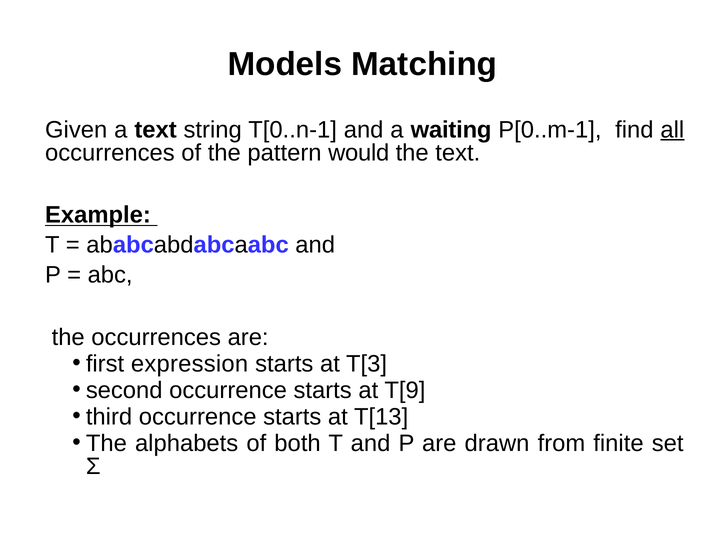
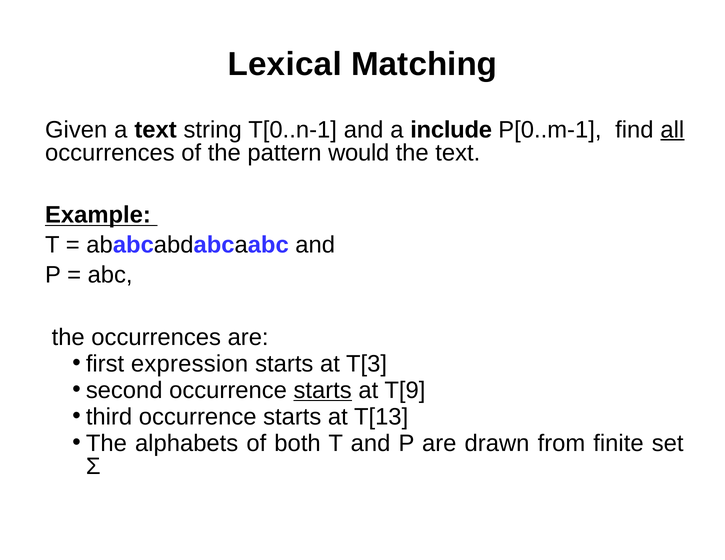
Models: Models -> Lexical
waiting: waiting -> include
starts at (323, 390) underline: none -> present
